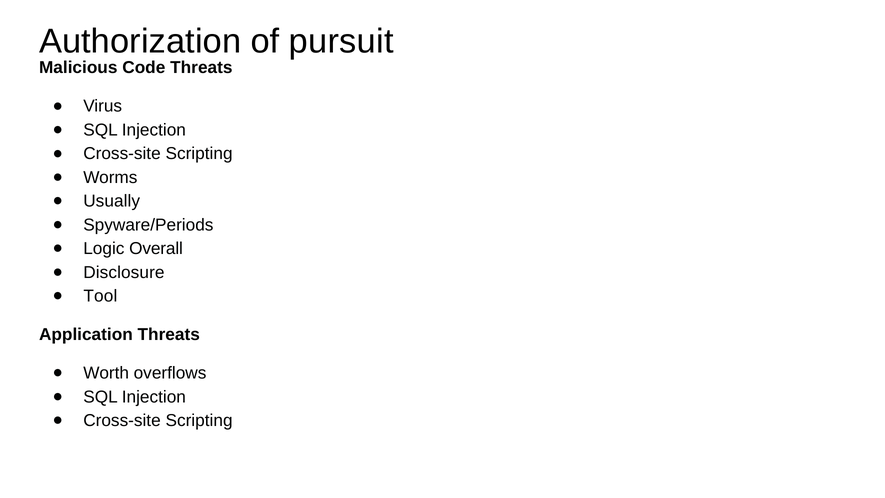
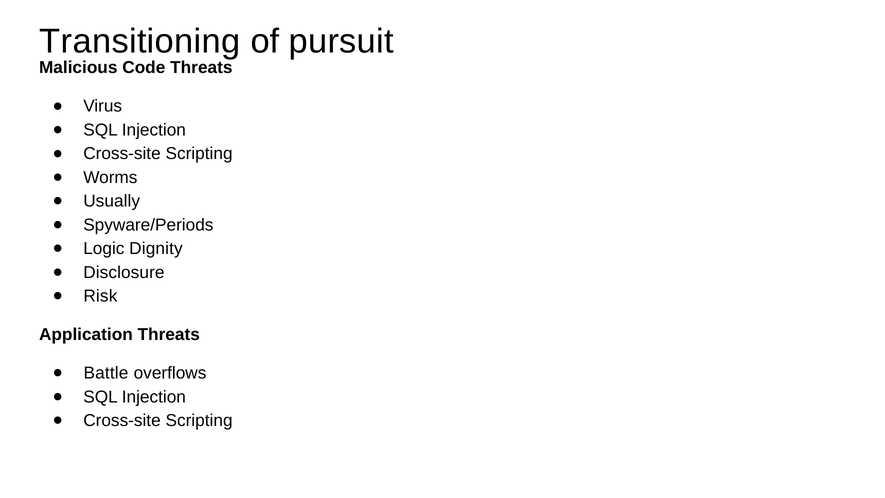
Authorization: Authorization -> Transitioning
Overall: Overall -> Dignity
Tool: Tool -> Risk
Worth: Worth -> Battle
